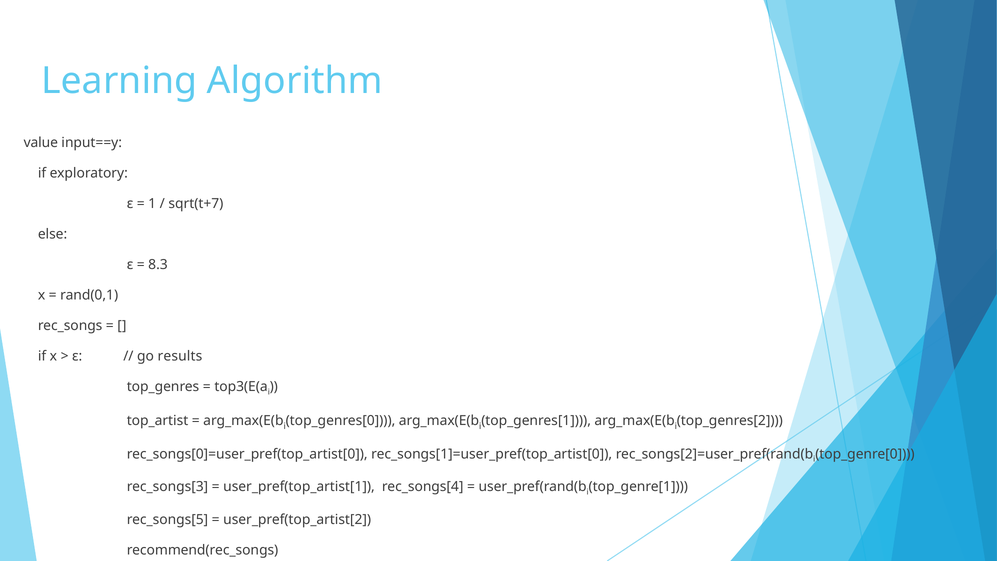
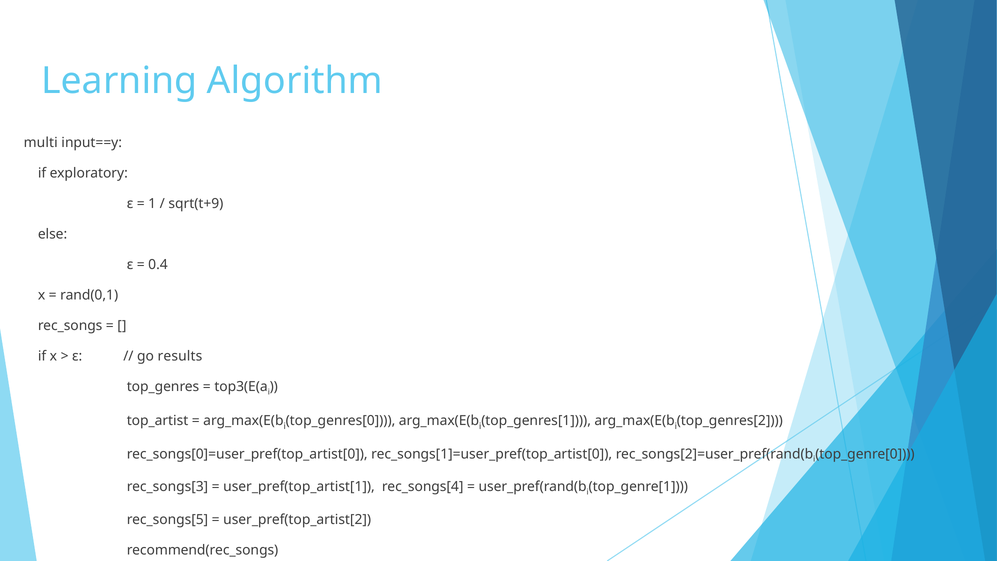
value: value -> multi
sqrt(t+7: sqrt(t+7 -> sqrt(t+9
8.3: 8.3 -> 0.4
